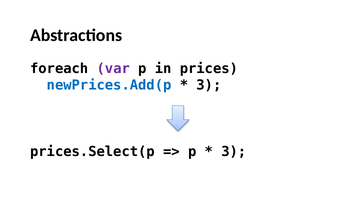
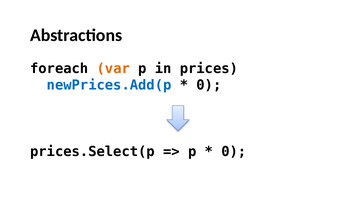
var colour: purple -> orange
3 at (209, 85): 3 -> 0
3 at (234, 152): 3 -> 0
